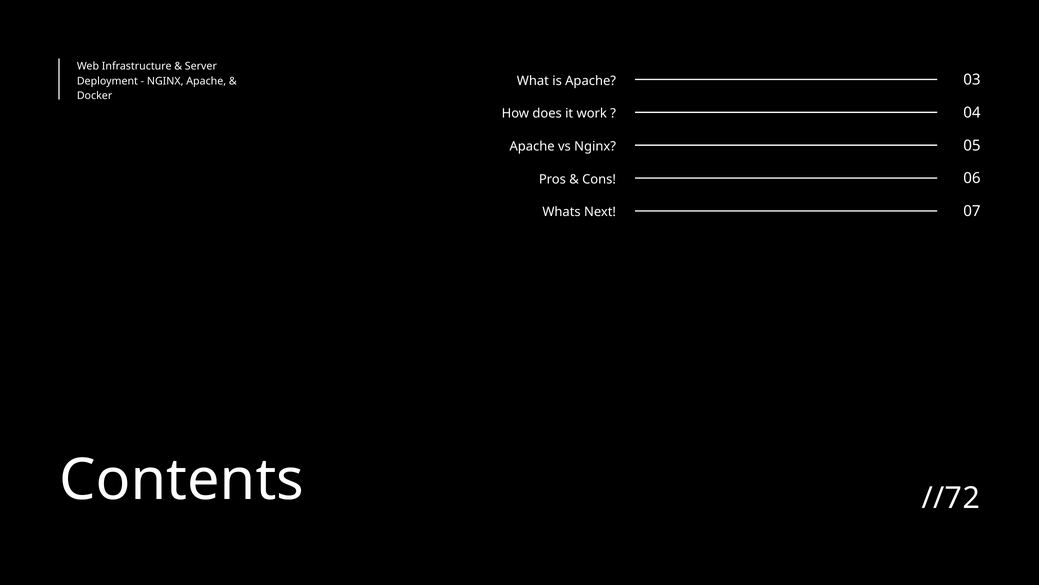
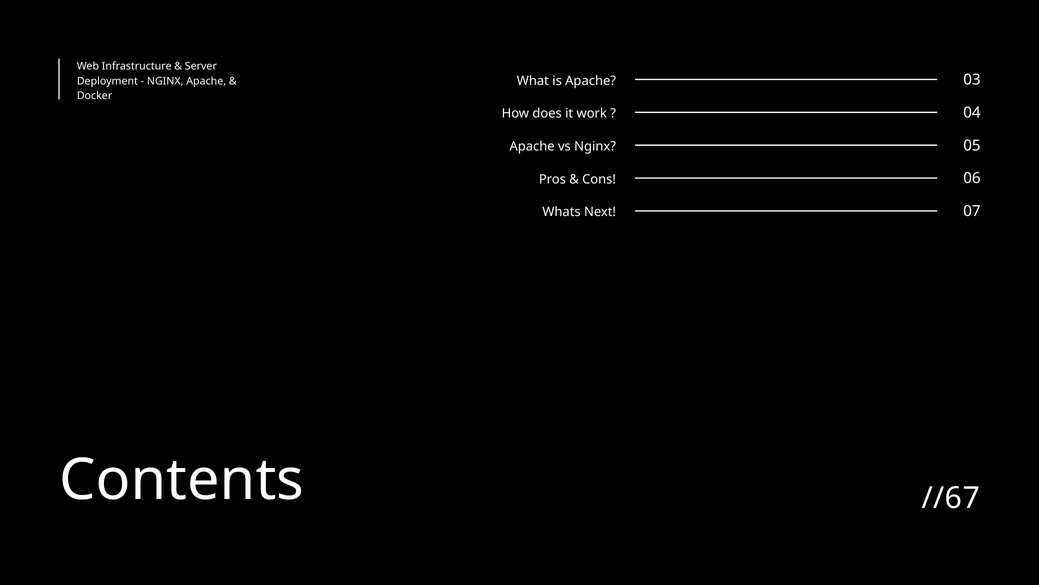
//72: //72 -> //67
